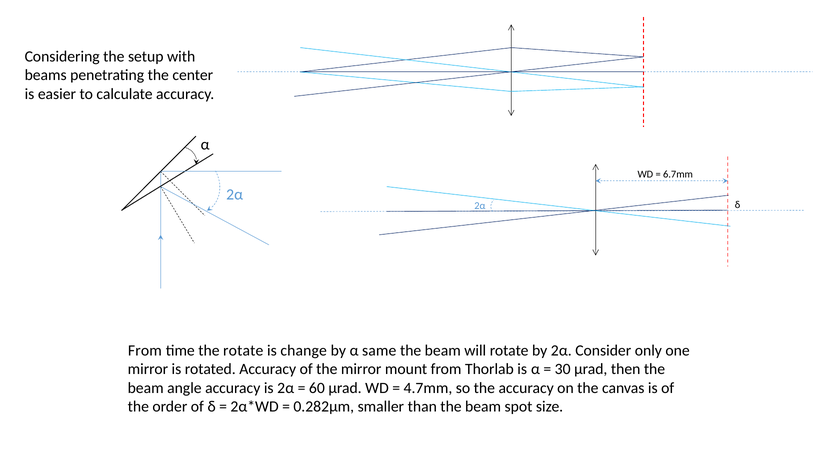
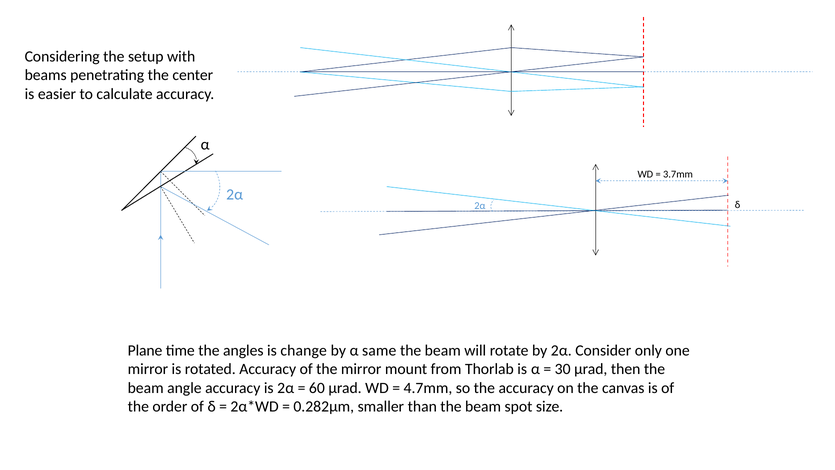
6.7mm: 6.7mm -> 3.7mm
From at (145, 350): From -> Plane
the rotate: rotate -> angles
